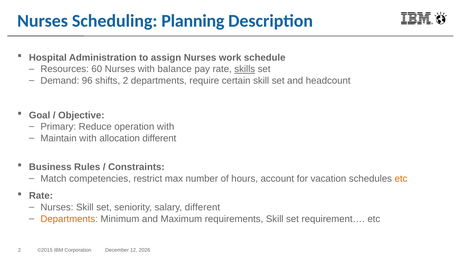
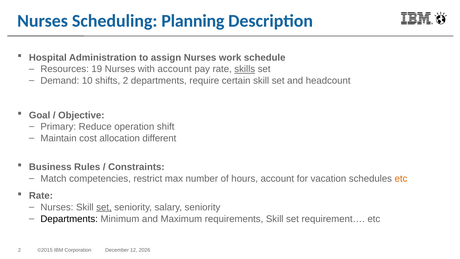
60: 60 -> 19
with balance: balance -> account
96: 96 -> 10
operation with: with -> shift
Maintain with: with -> cost
set at (104, 207) underline: none -> present
salary different: different -> seniority
Departments at (69, 219) colour: orange -> black
